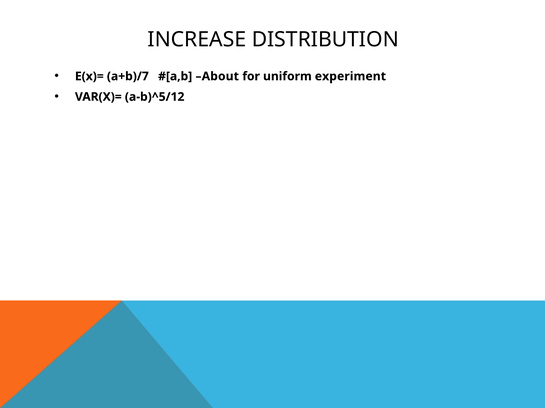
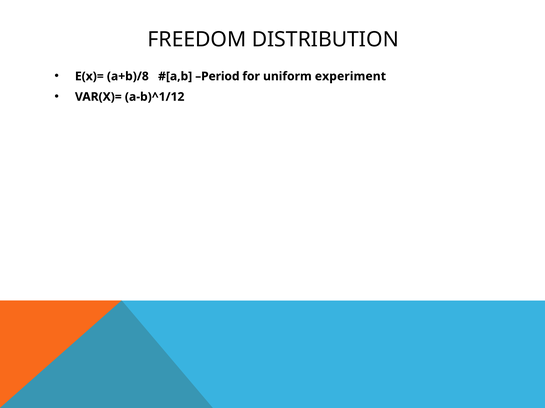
INCREASE: INCREASE -> FREEDOM
a+b)/7: a+b)/7 -> a+b)/8
About: About -> Period
a-b)^5/12: a-b)^5/12 -> a-b)^1/12
